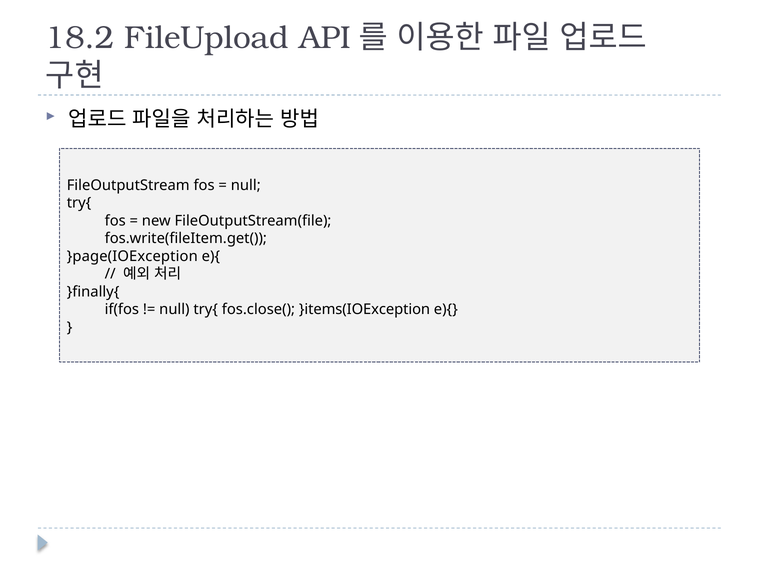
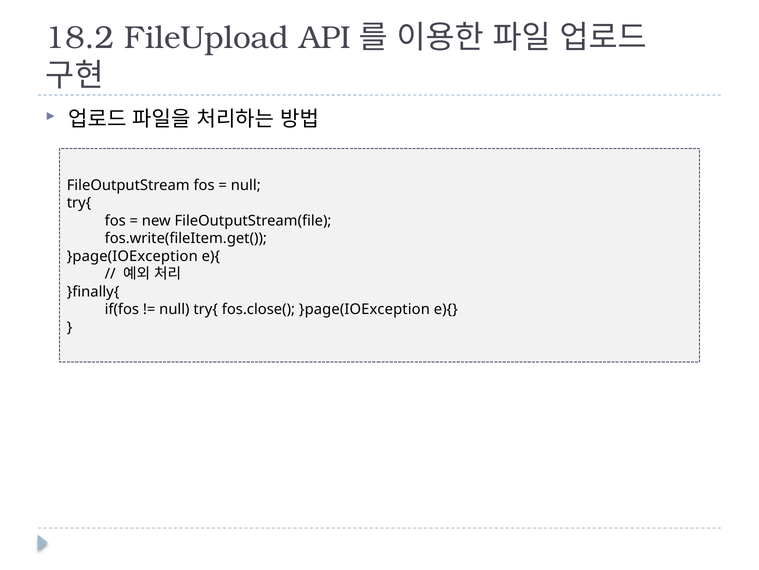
fos.close( }items(IOException: }items(IOException -> }page(IOException
